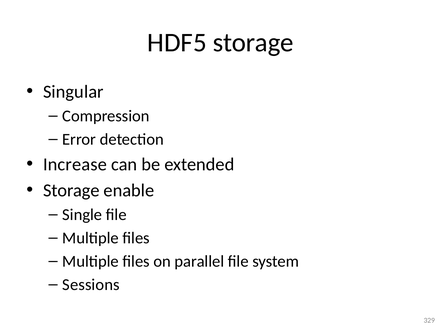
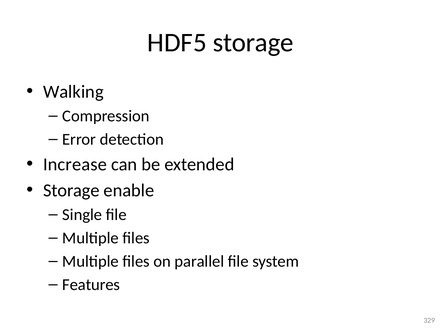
Singular: Singular -> Walking
Sessions: Sessions -> Features
